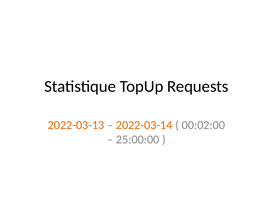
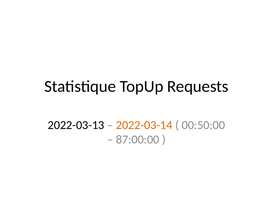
2022-03-13 colour: orange -> black
00:02:00: 00:02:00 -> 00:50:00
25:00:00: 25:00:00 -> 87:00:00
